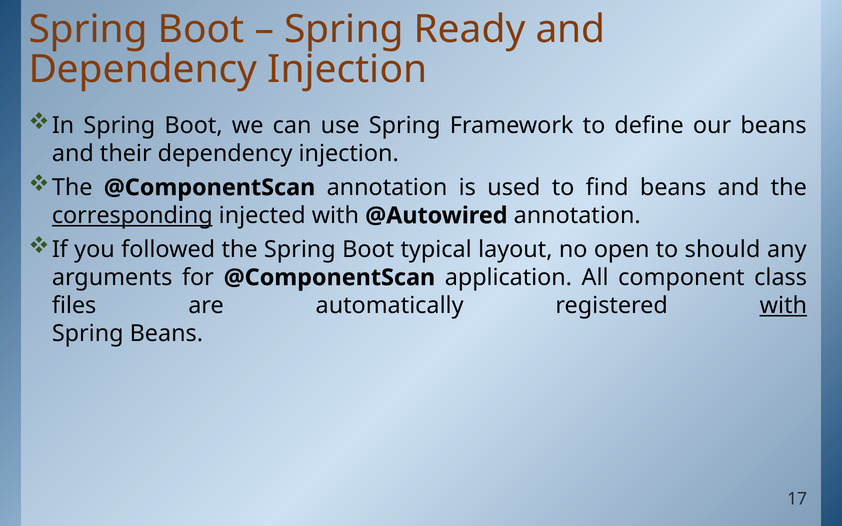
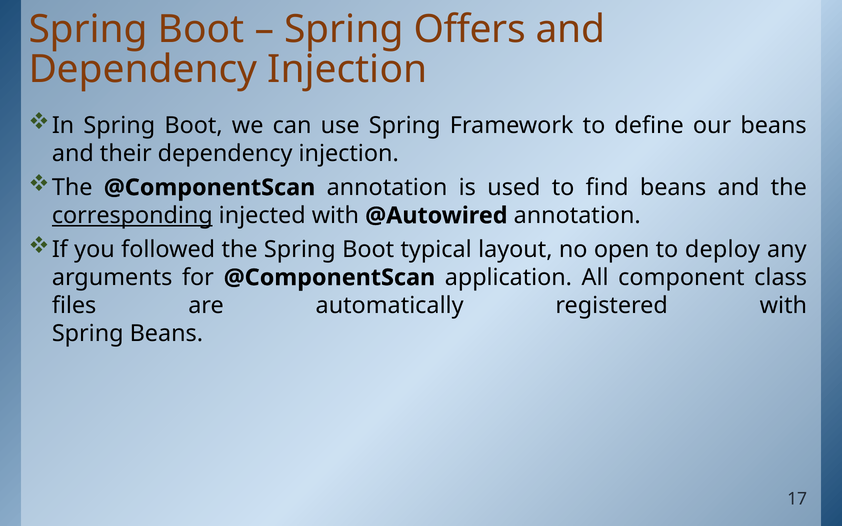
Ready: Ready -> Offers
should: should -> deploy
with at (783, 306) underline: present -> none
